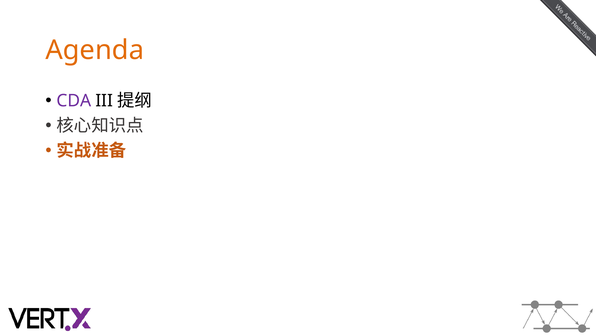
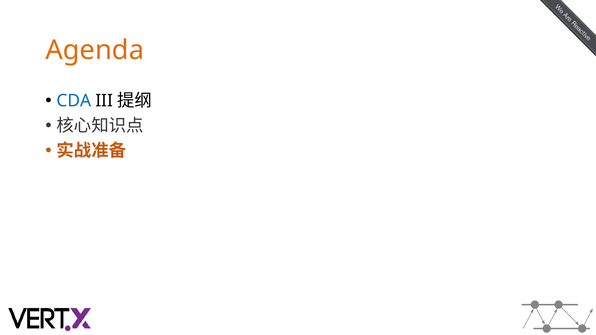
CDA colour: purple -> blue
